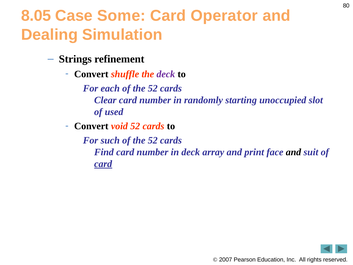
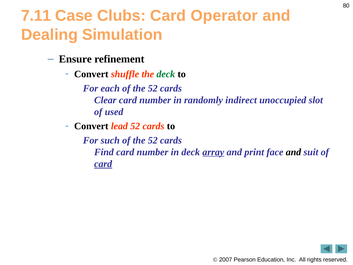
8.05: 8.05 -> 7.11
Some: Some -> Clubs
Strings: Strings -> Ensure
deck at (166, 74) colour: purple -> green
starting: starting -> indirect
void: void -> lead
array underline: none -> present
